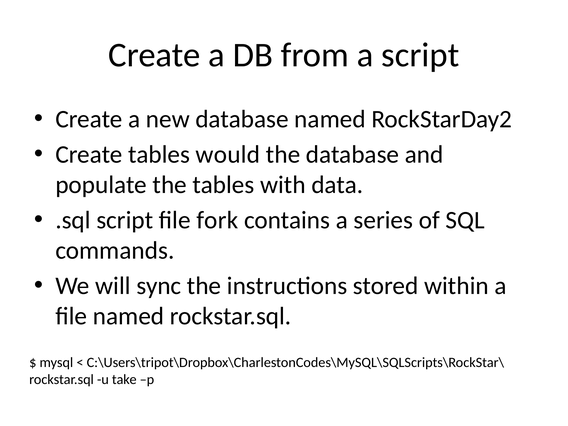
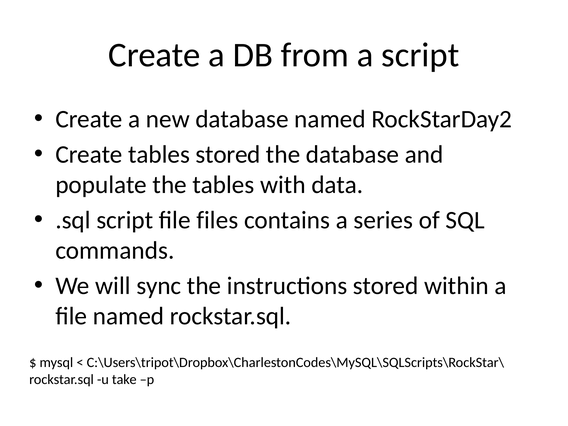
tables would: would -> stored
fork: fork -> files
